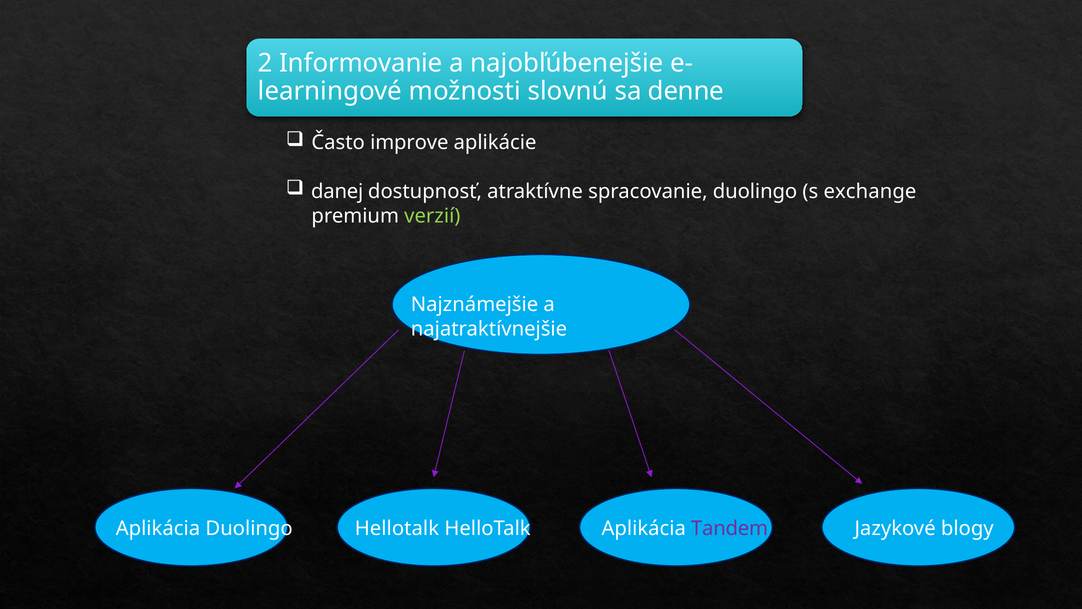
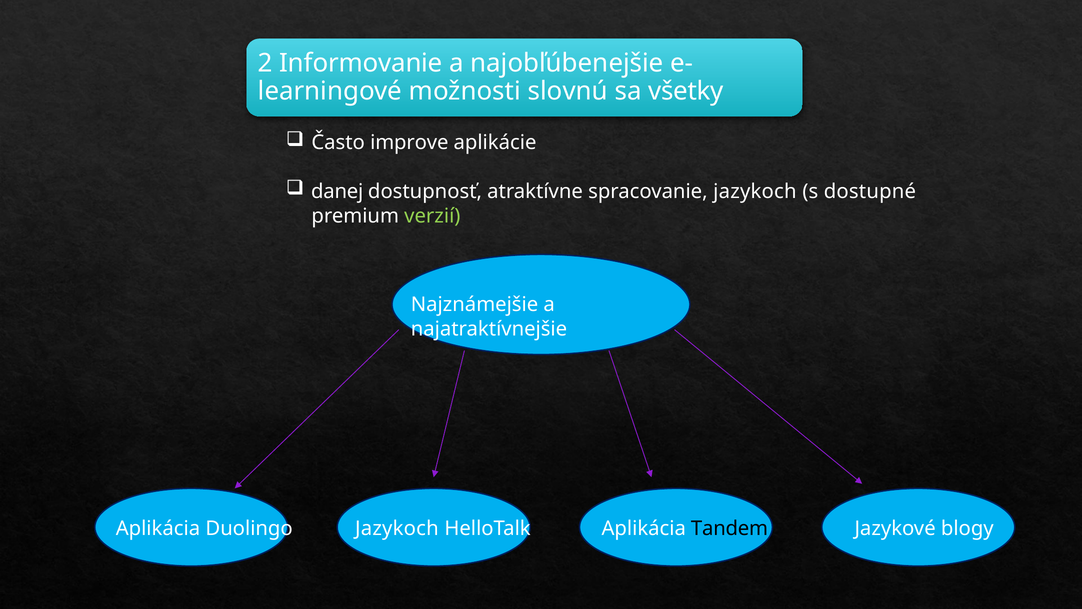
denne: denne -> všetky
spracovanie duolingo: duolingo -> jazykoch
exchange: exchange -> dostupné
Duolingo Hellotalk: Hellotalk -> Jazykoch
Tandem colour: purple -> black
